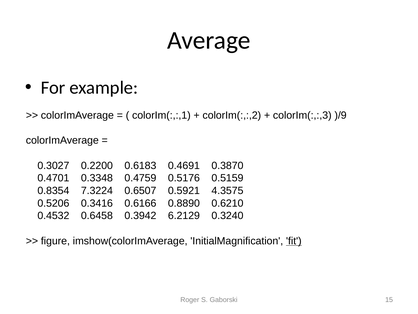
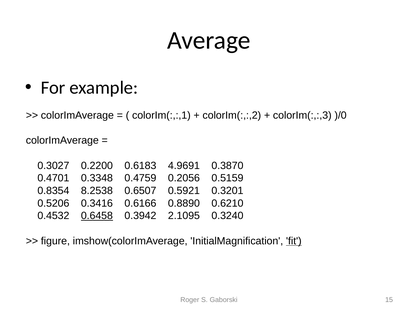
)/9: )/9 -> )/0
0.4691: 0.4691 -> 4.9691
0.5176: 0.5176 -> 0.2056
7.3224: 7.3224 -> 8.2538
4.3575: 4.3575 -> 0.3201
0.6458 underline: none -> present
6.2129: 6.2129 -> 2.1095
